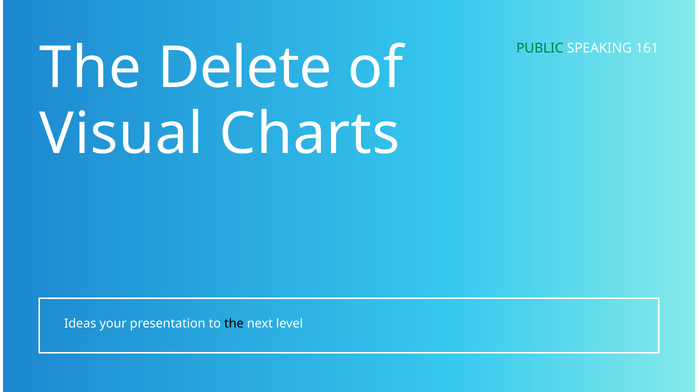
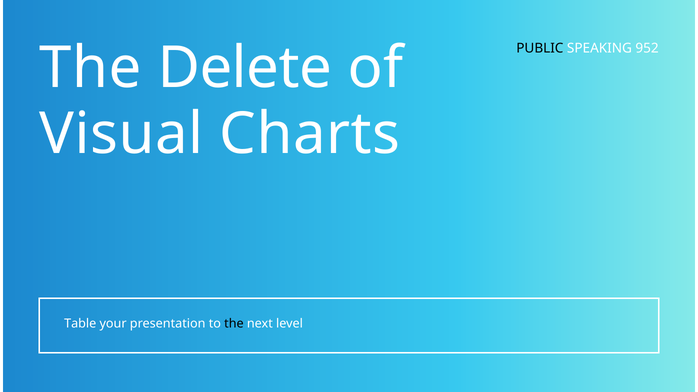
PUBLIC colour: green -> black
161: 161 -> 952
Ideas: Ideas -> Table
